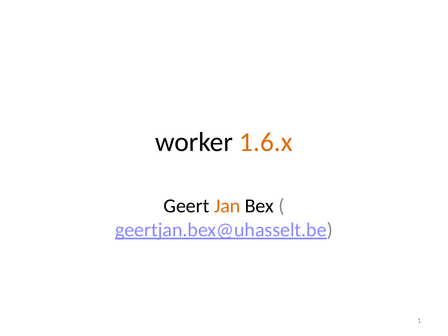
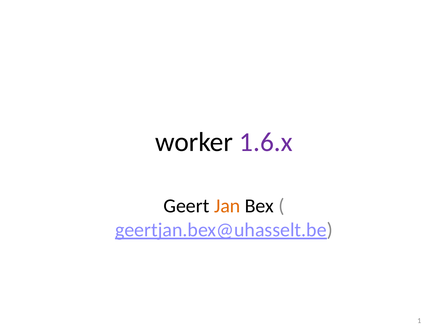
1.6.x colour: orange -> purple
